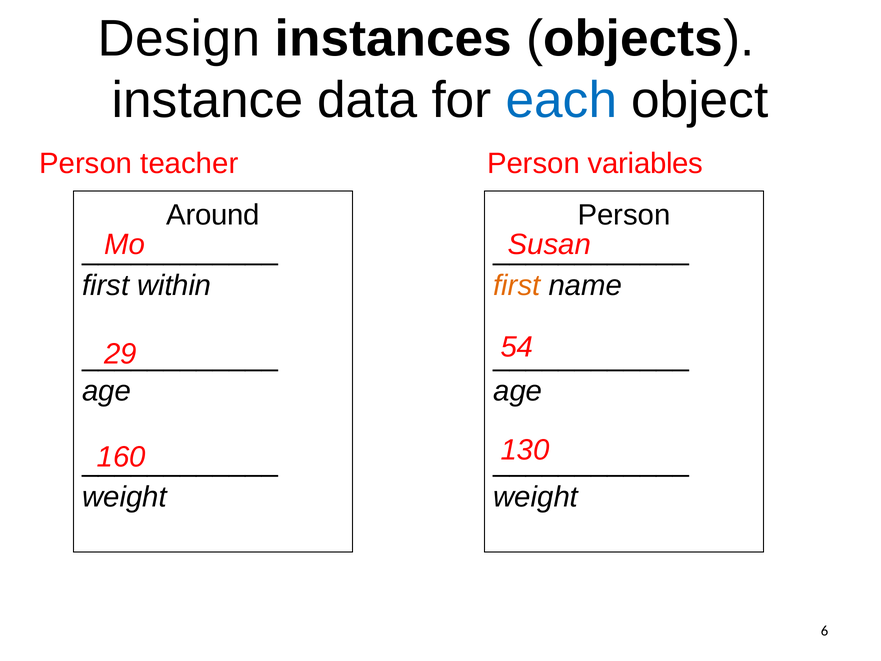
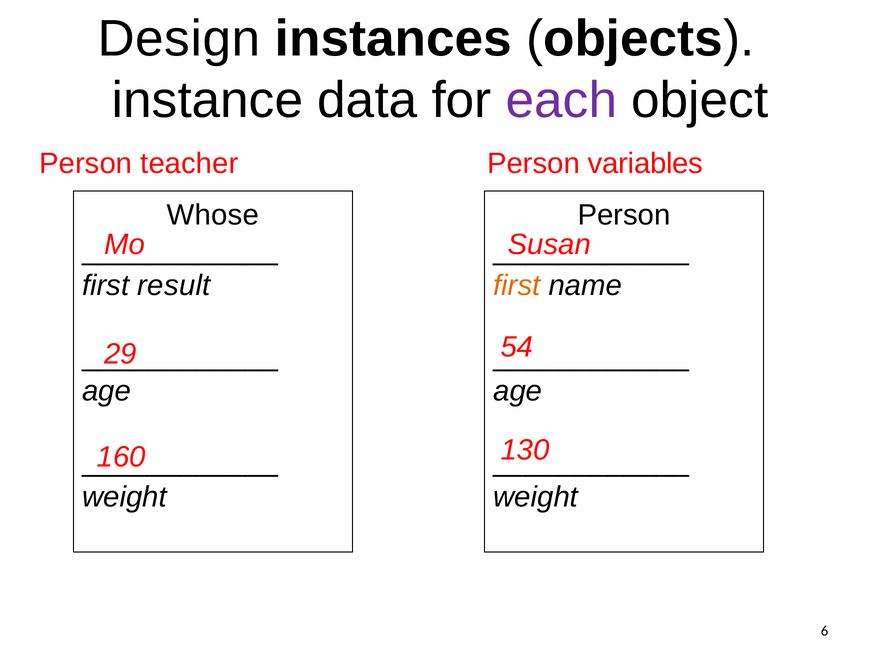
each colour: blue -> purple
Around: Around -> Whose
within: within -> result
